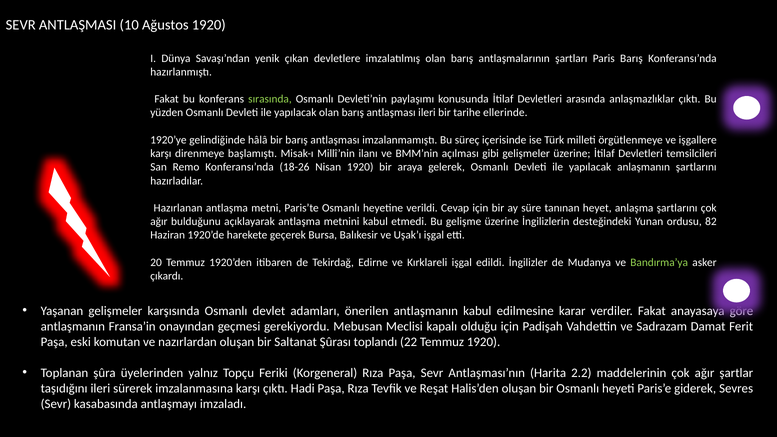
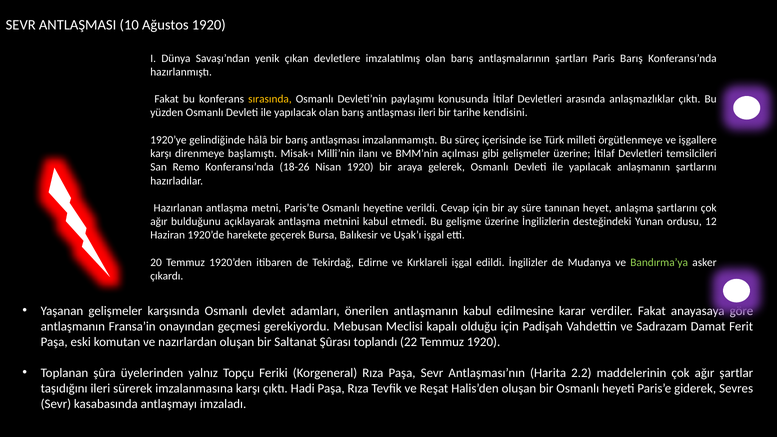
sırasında colour: light green -> yellow
ellerinde: ellerinde -> kendisini
82: 82 -> 12
